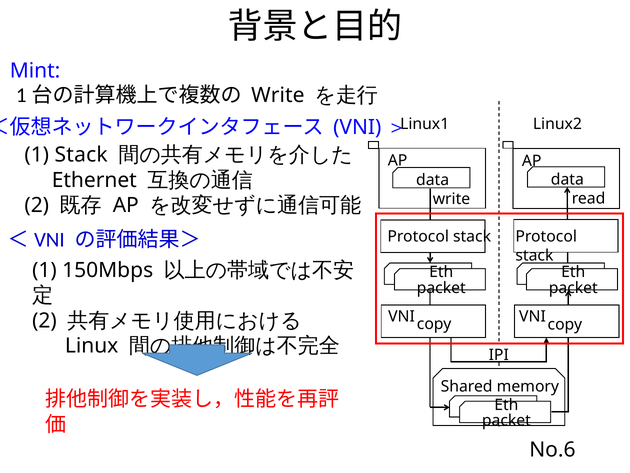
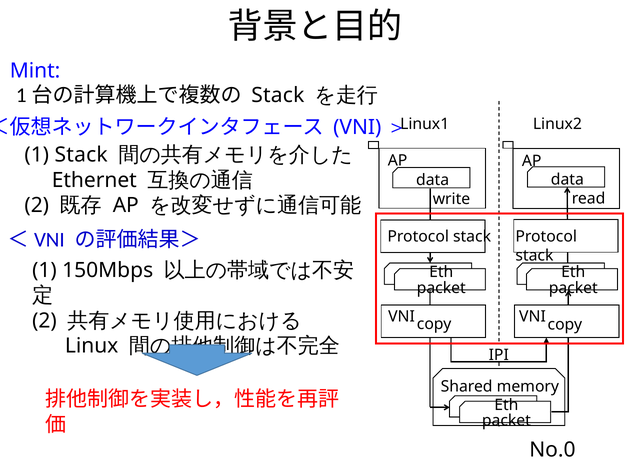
Write at (278, 95): Write -> Stack
No.6: No.6 -> No.0
